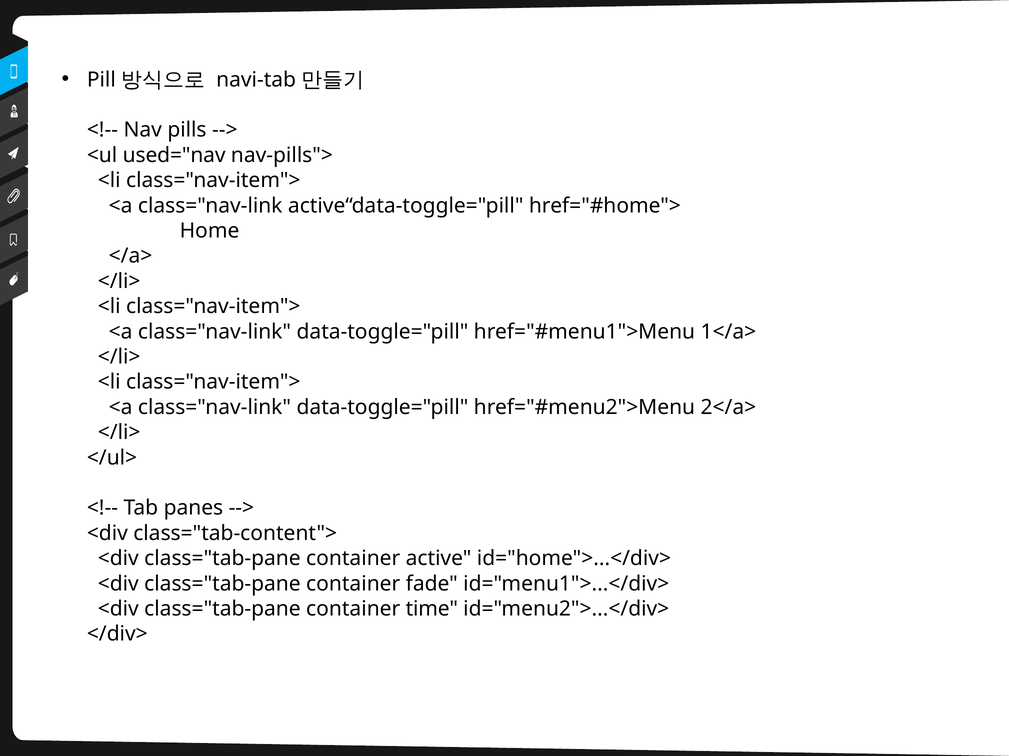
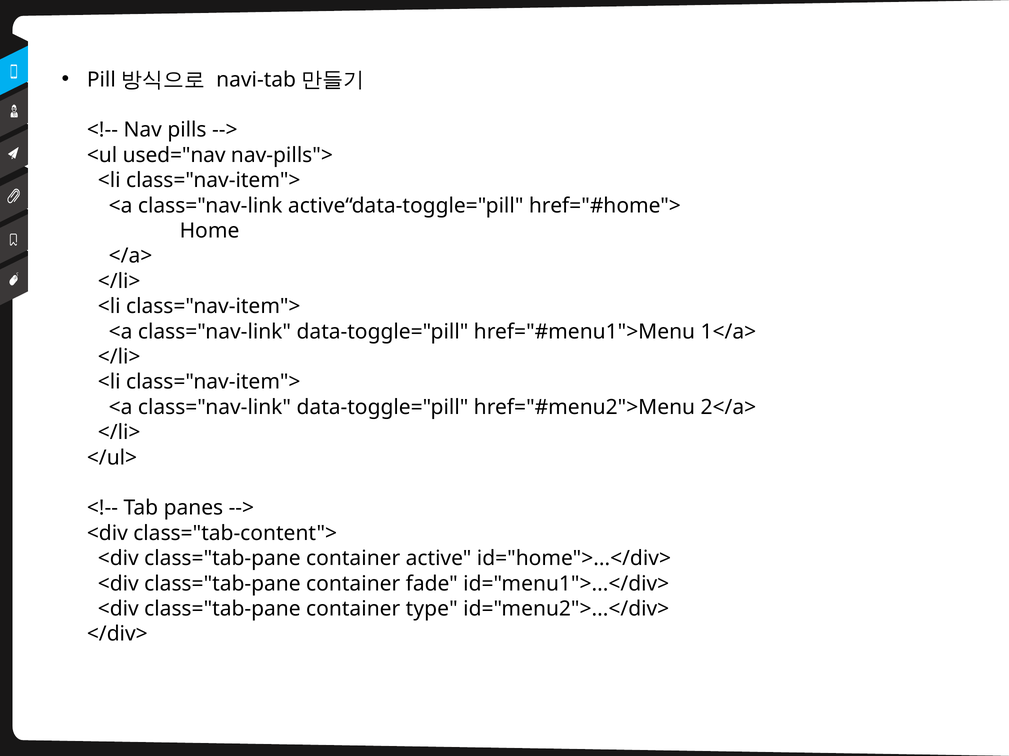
time: time -> type
